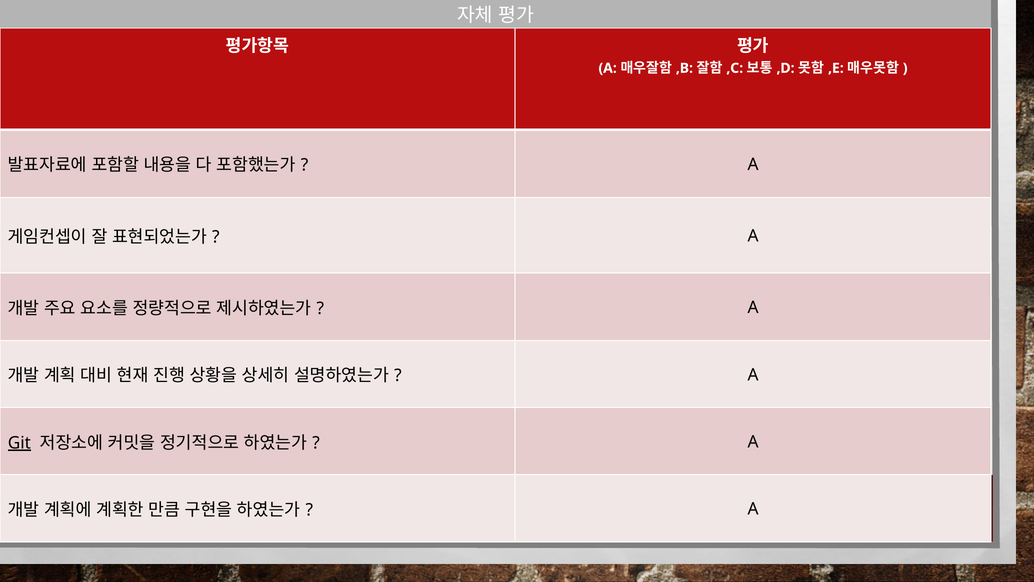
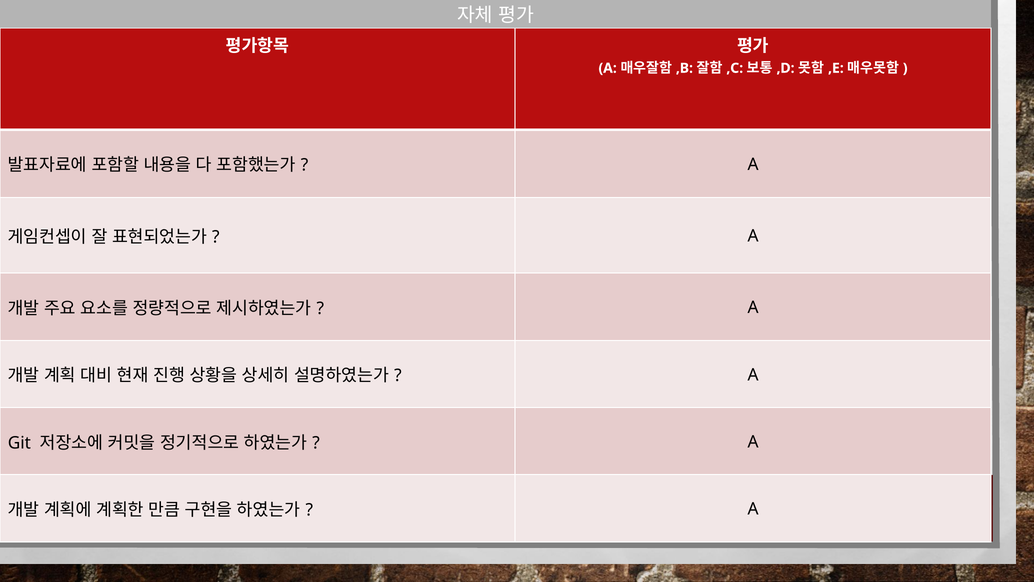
Git underline: present -> none
